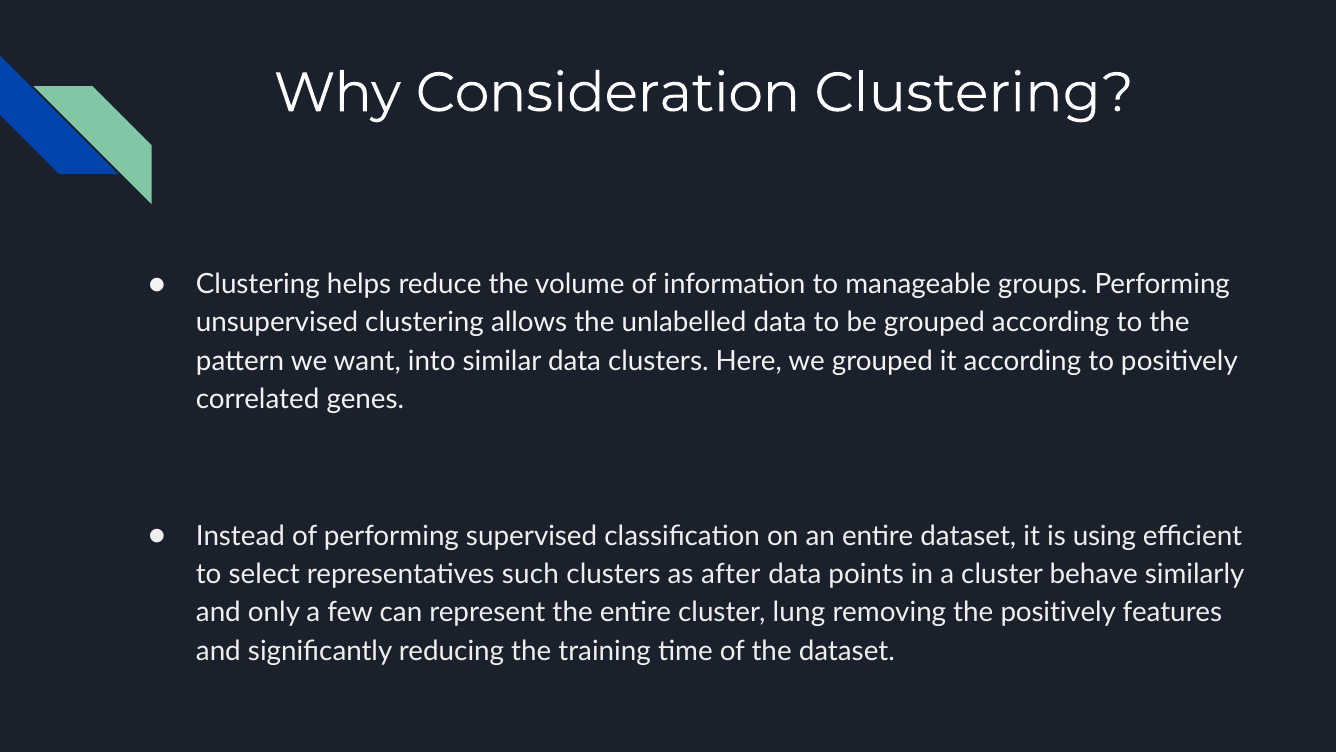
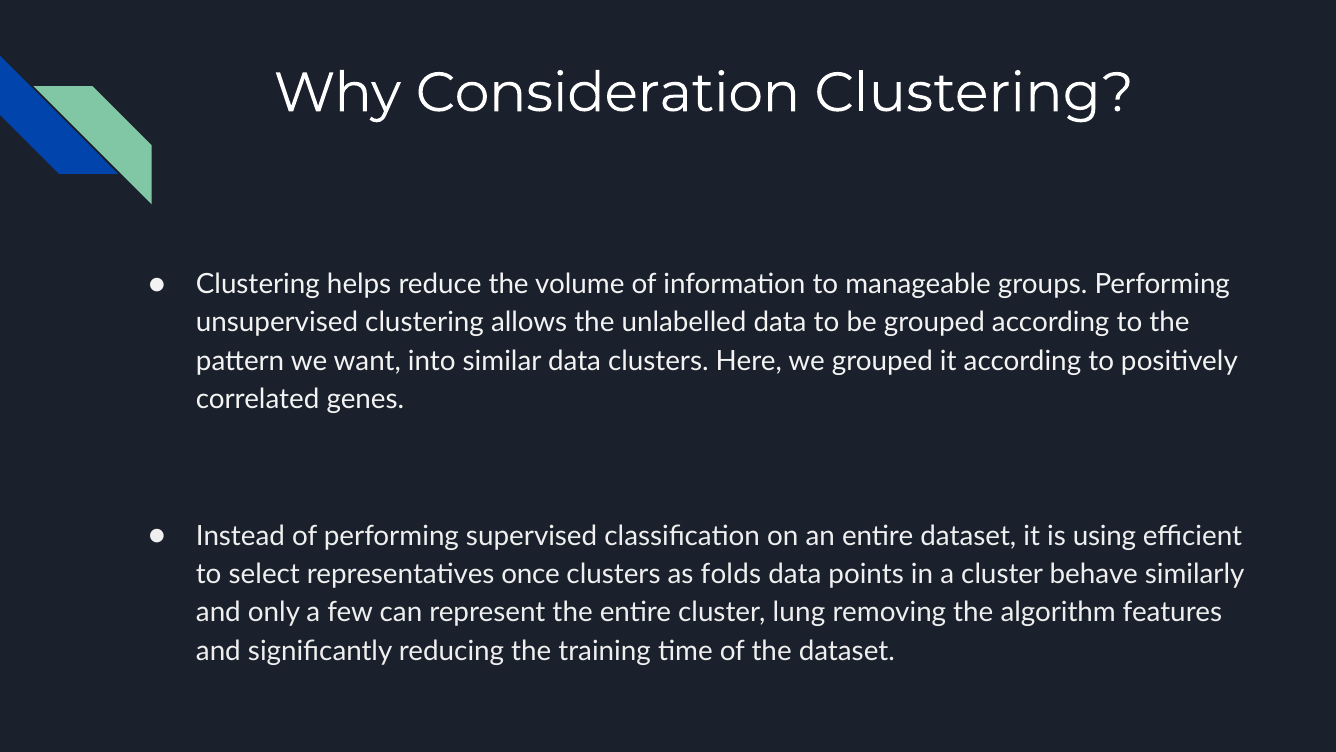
such: such -> once
after: after -> folds
the positively: positively -> algorithm
